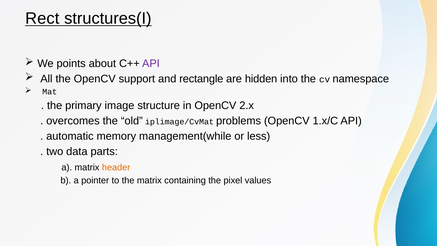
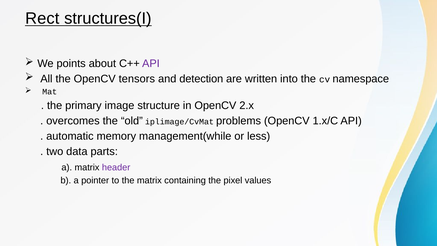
support: support -> tensors
rectangle: rectangle -> detection
hidden: hidden -> written
header colour: orange -> purple
